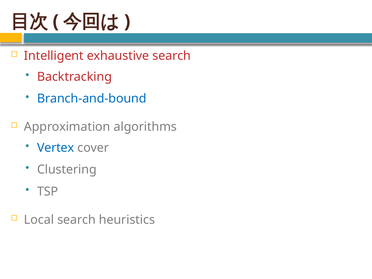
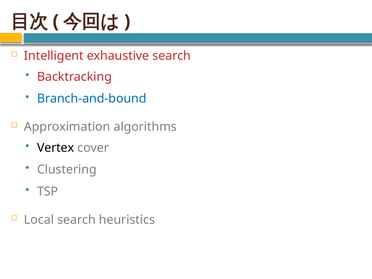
Vertex colour: blue -> black
